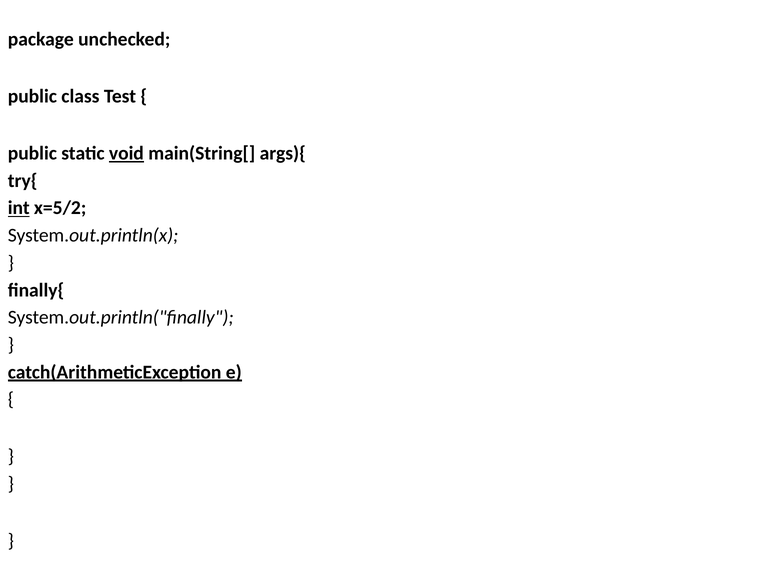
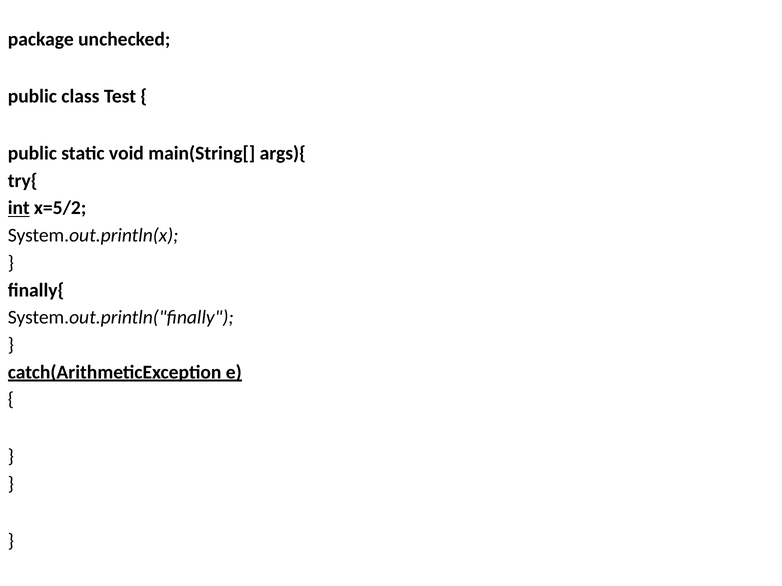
void underline: present -> none
